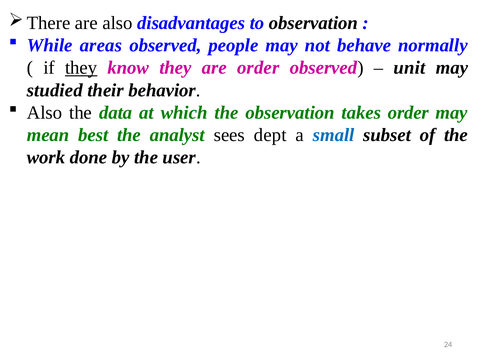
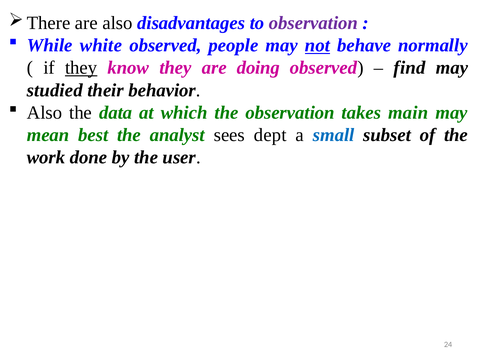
observation at (313, 23) colour: black -> purple
areas: areas -> white
not underline: none -> present
are order: order -> doing
unit: unit -> find
takes order: order -> main
